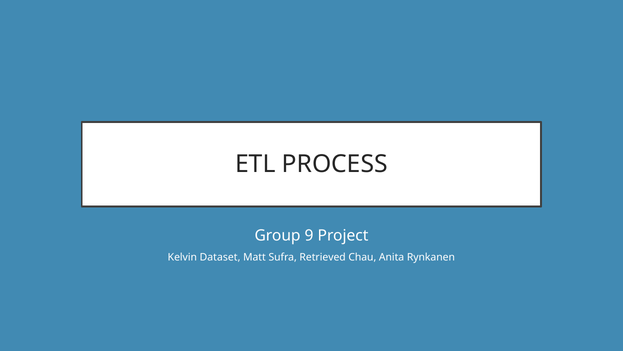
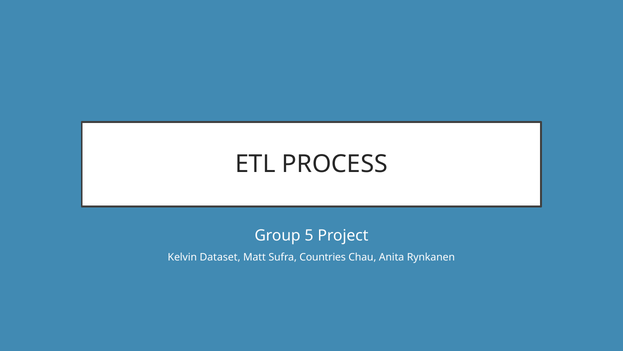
9: 9 -> 5
Retrieved: Retrieved -> Countries
